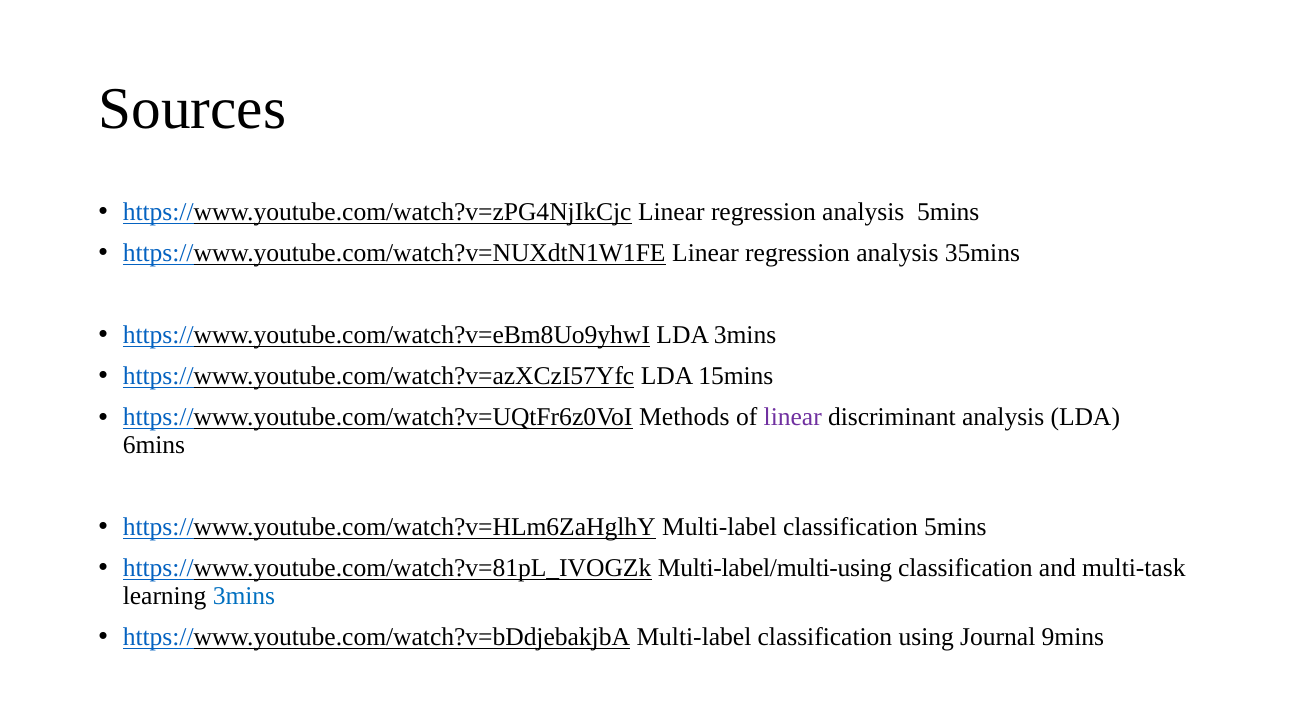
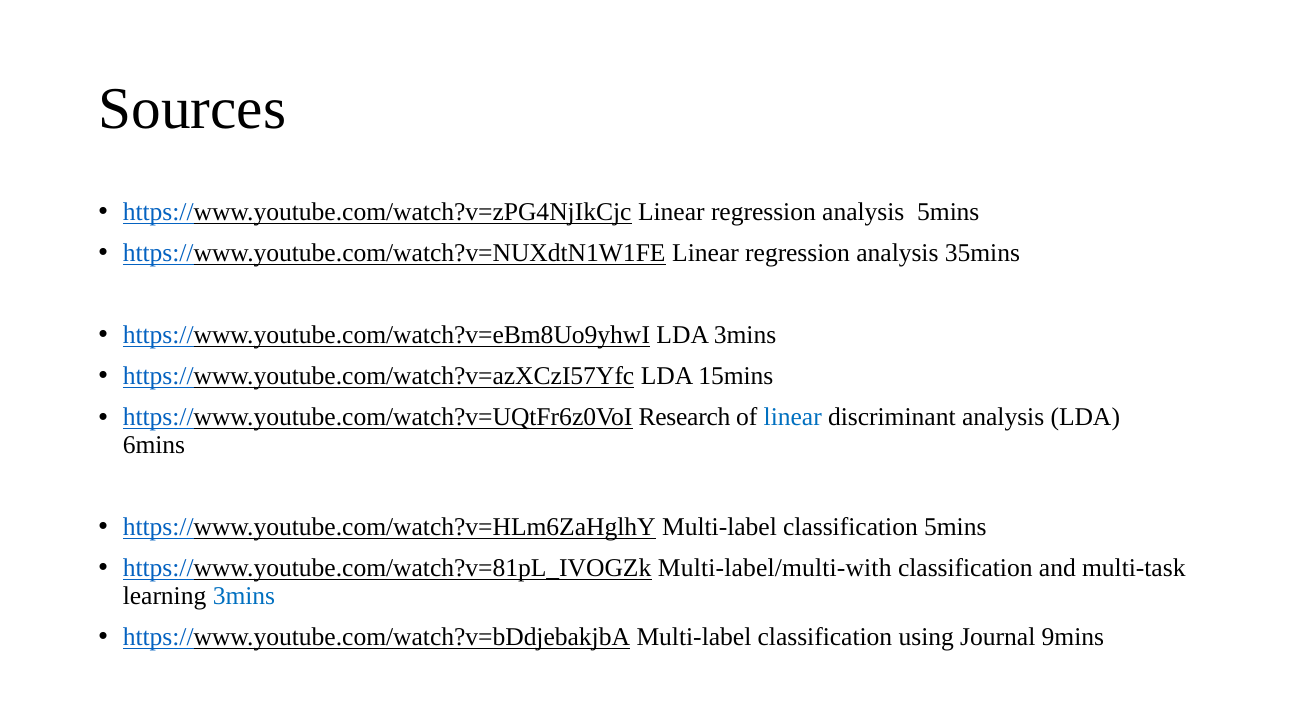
Methods: Methods -> Research
linear at (793, 418) colour: purple -> blue
Multi-label/multi-using: Multi-label/multi-using -> Multi-label/multi-with
